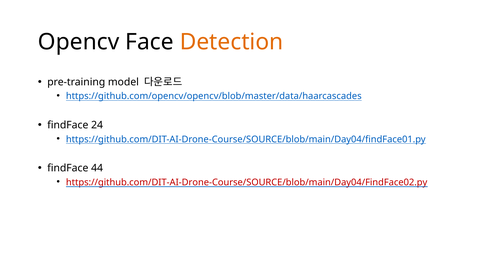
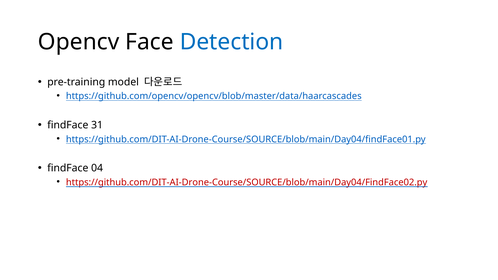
Detection colour: orange -> blue
24: 24 -> 31
44: 44 -> 04
